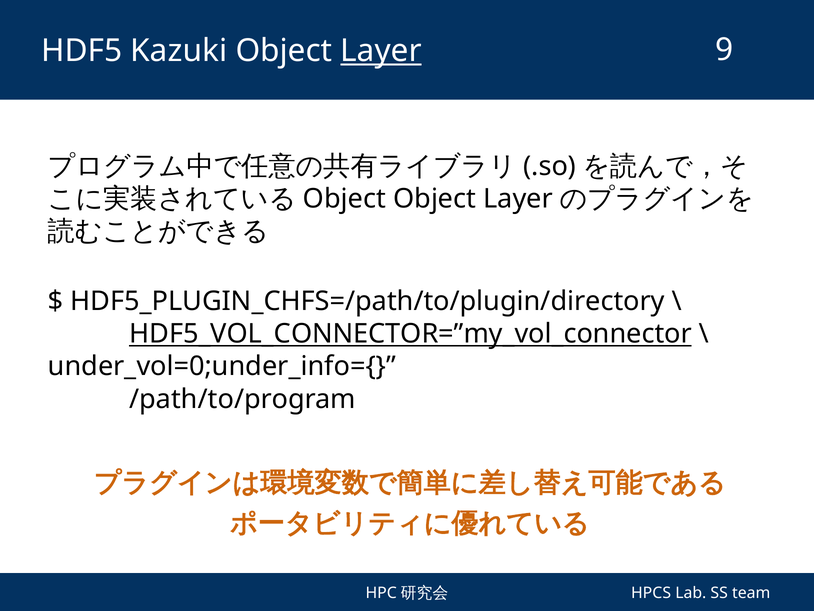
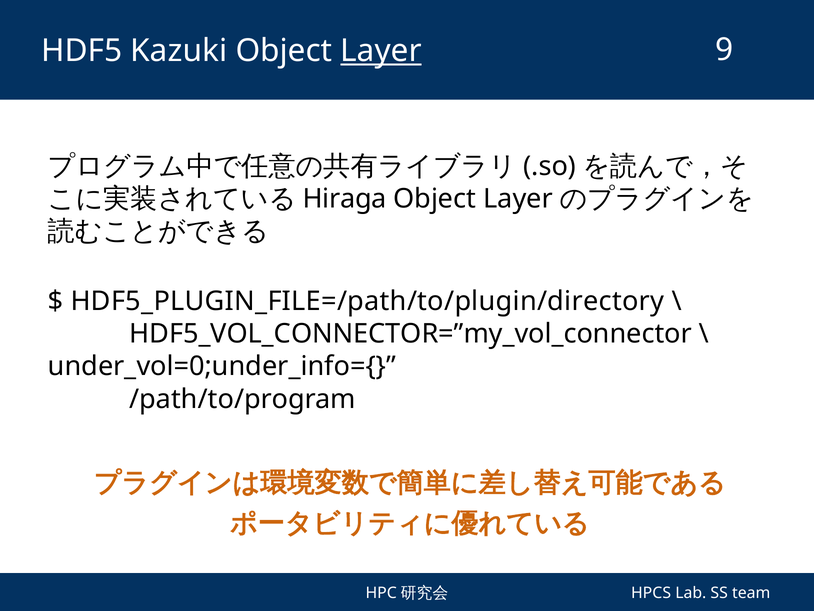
Object at (344, 199): Object -> Hiraga
HDF5_PLUGIN_CHFS=/path/to/plugin/directory: HDF5_PLUGIN_CHFS=/path/to/plugin/directory -> HDF5_PLUGIN_FILE=/path/to/plugin/directory
HDF5_VOL_CONNECTOR=”my_vol_connector underline: present -> none
